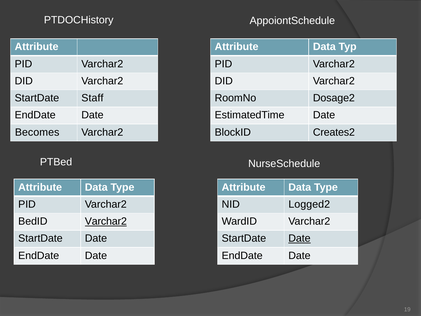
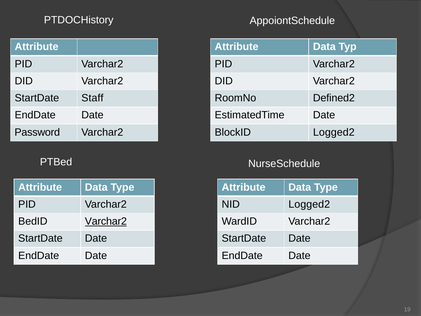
Dosage2: Dosage2 -> Defined2
Becomes: Becomes -> Password
BlockID Creates2: Creates2 -> Logged2
Date at (299, 238) underline: present -> none
